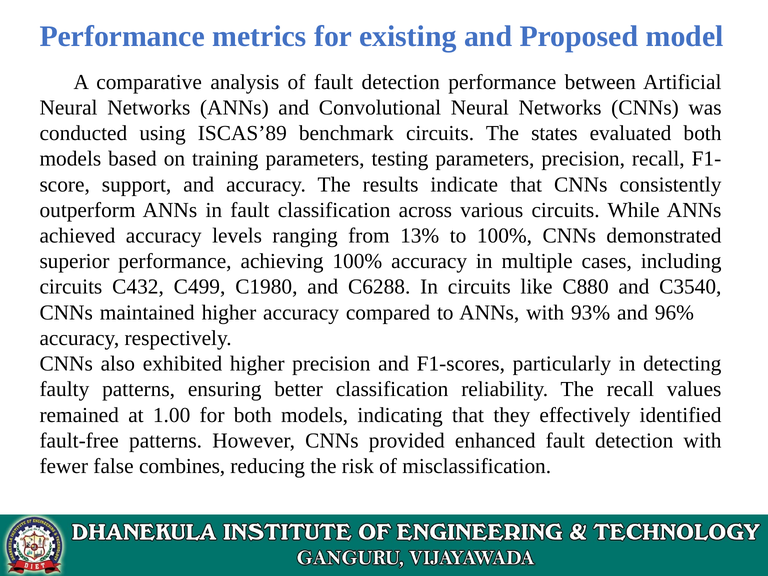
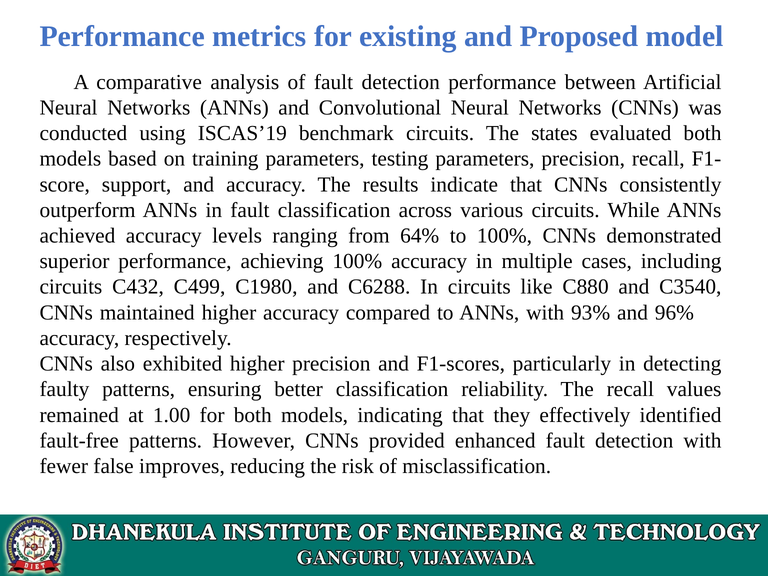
ISCAS’89: ISCAS’89 -> ISCAS’19
13%: 13% -> 64%
combines: combines -> improves
